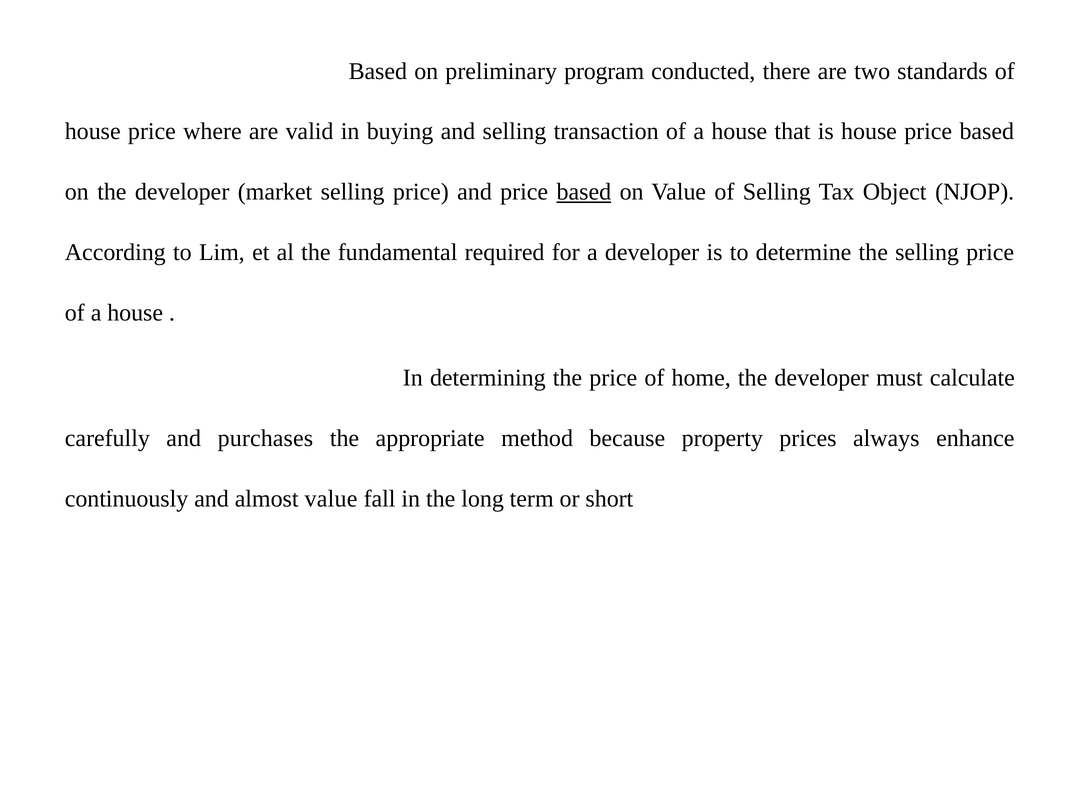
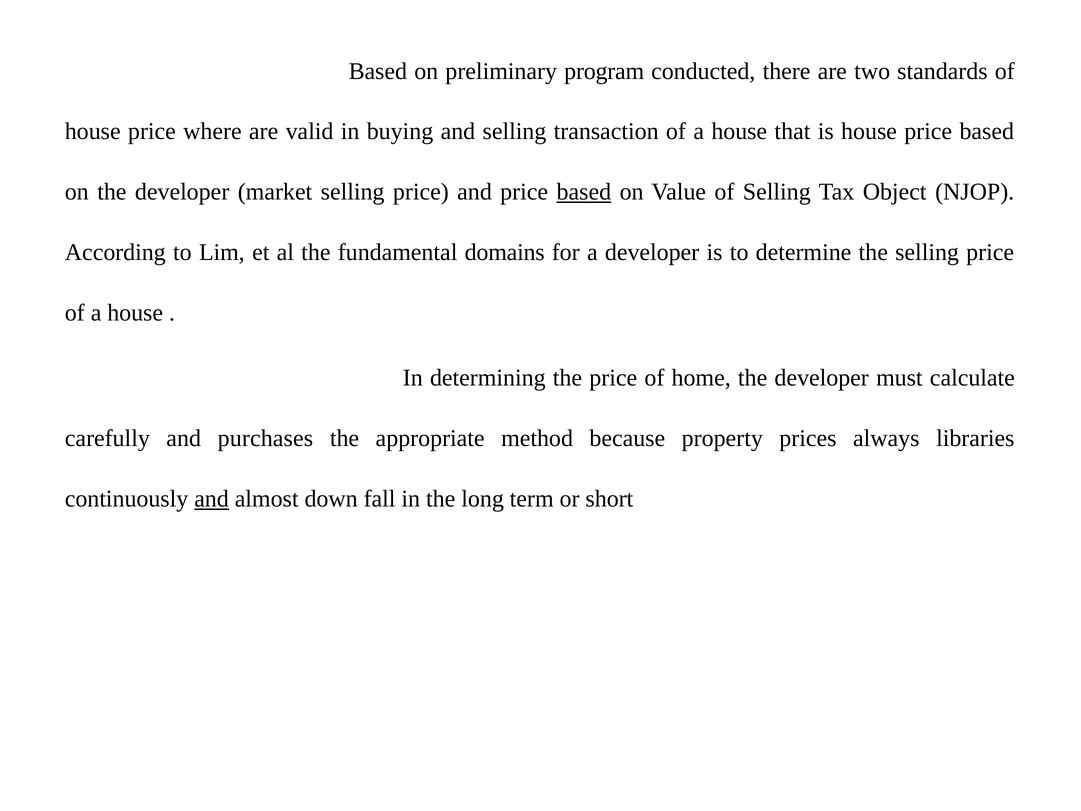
required: required -> domains
enhance: enhance -> libraries
and at (212, 499) underline: none -> present
almost value: value -> down
